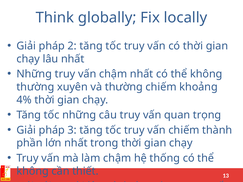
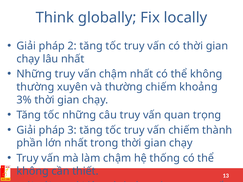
4%: 4% -> 3%
